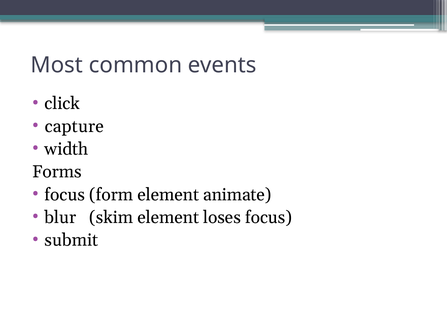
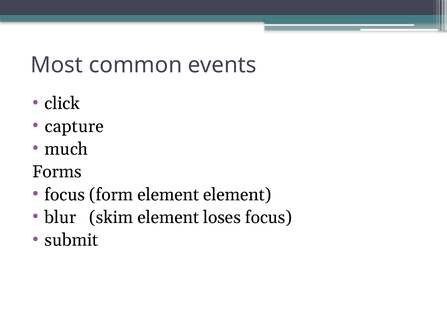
width: width -> much
element animate: animate -> element
